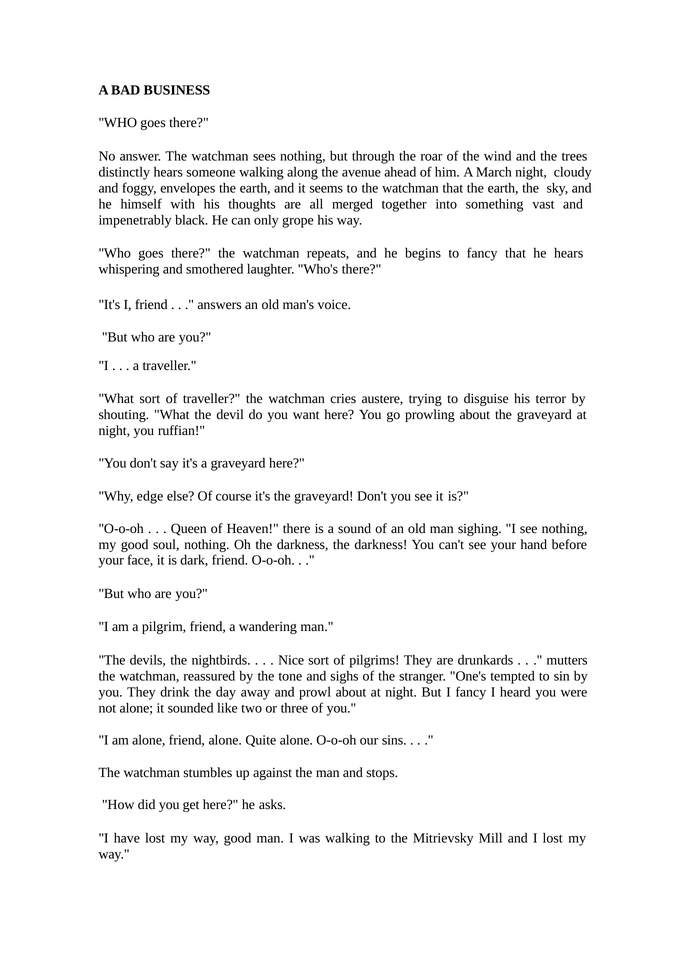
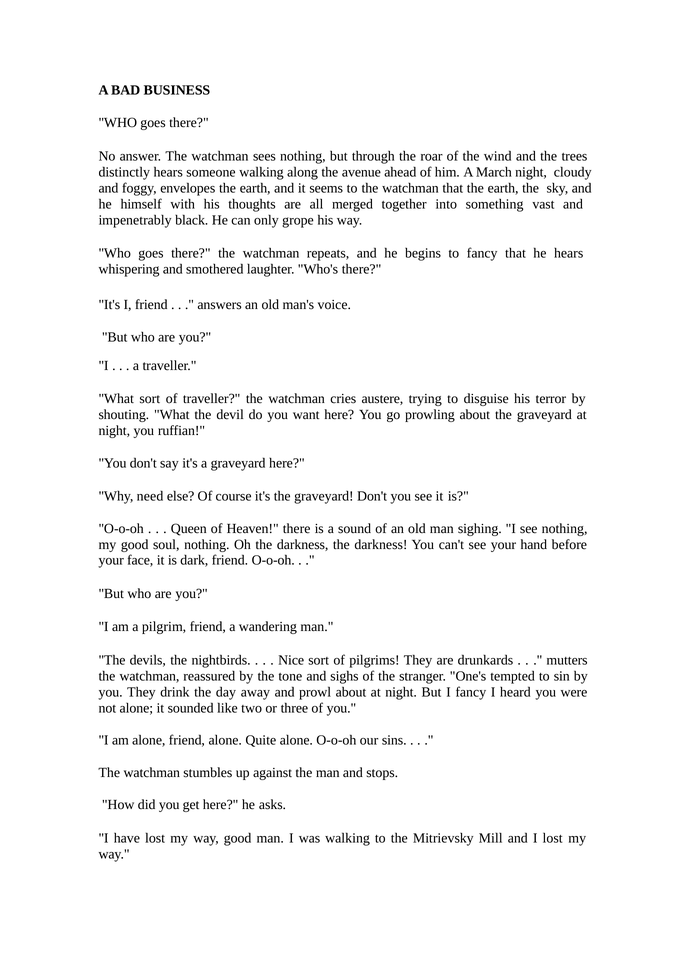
edge: edge -> need
